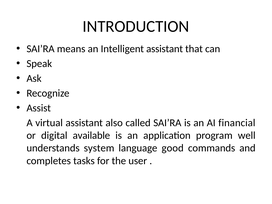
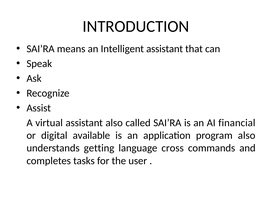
program well: well -> also
system: system -> getting
good: good -> cross
